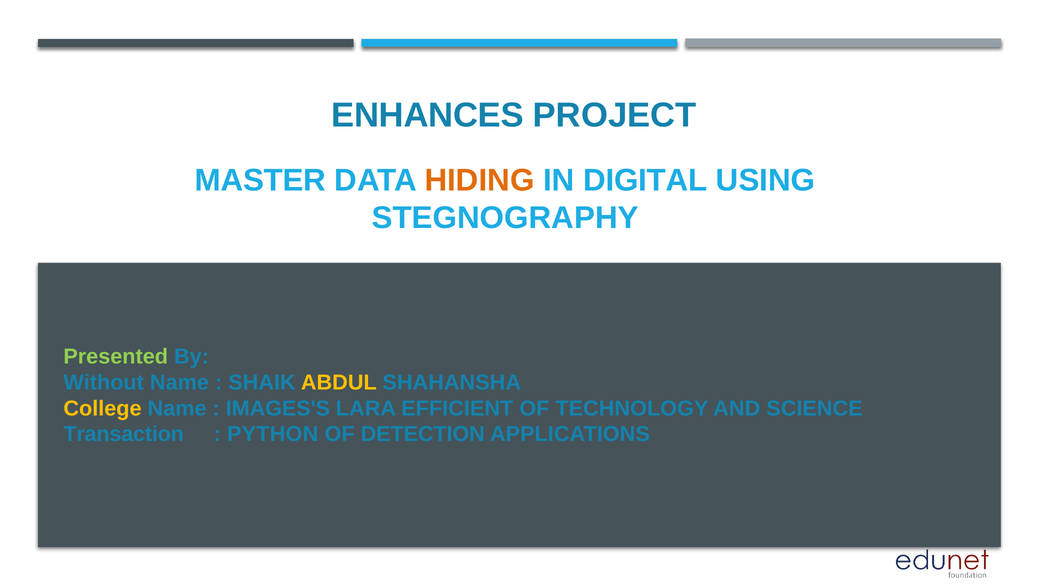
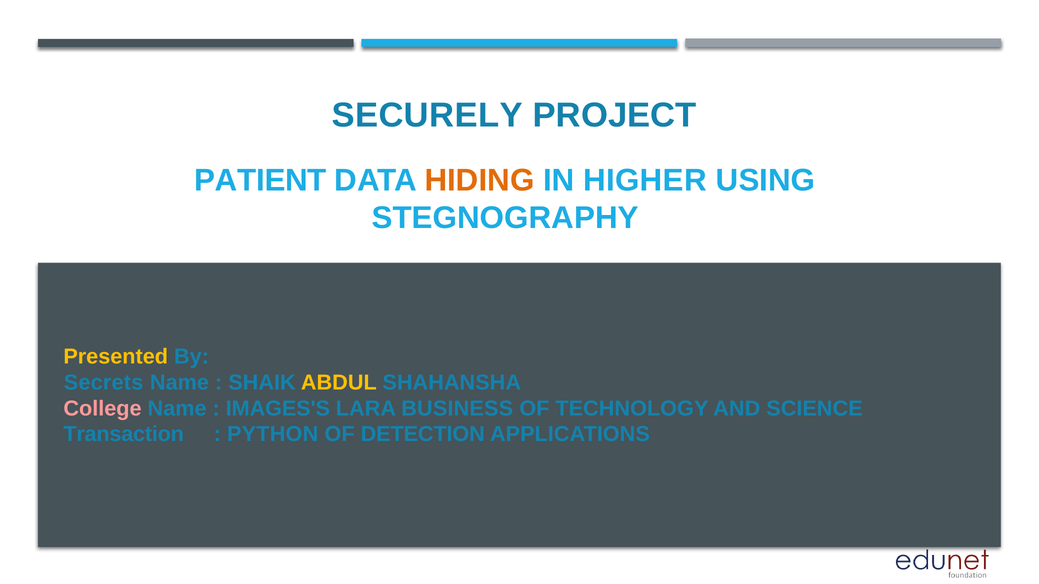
ENHANCES: ENHANCES -> SECURELY
MASTER: MASTER -> PATIENT
DIGITAL: DIGITAL -> HIGHER
Presented colour: light green -> yellow
Without: Without -> Secrets
College colour: yellow -> pink
EFFICIENT: EFFICIENT -> BUSINESS
